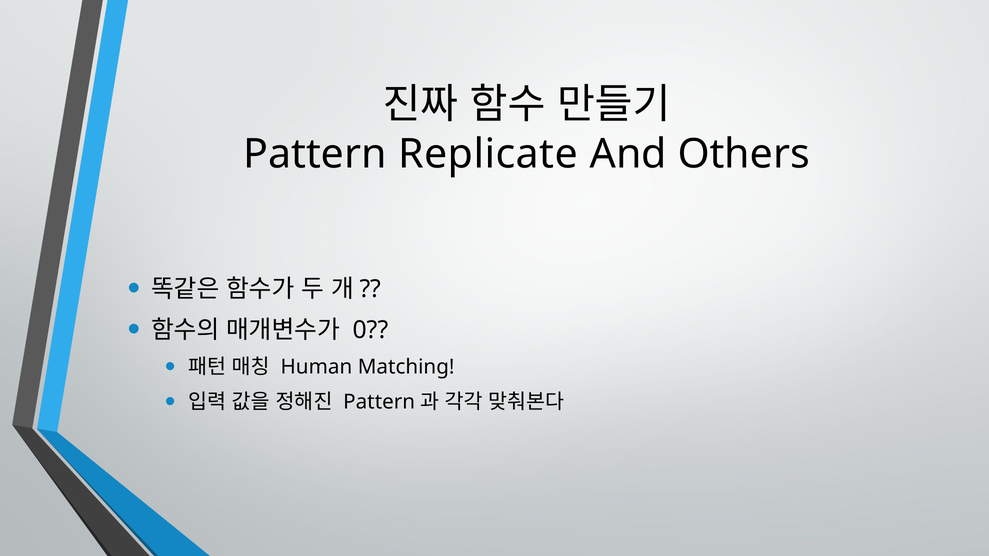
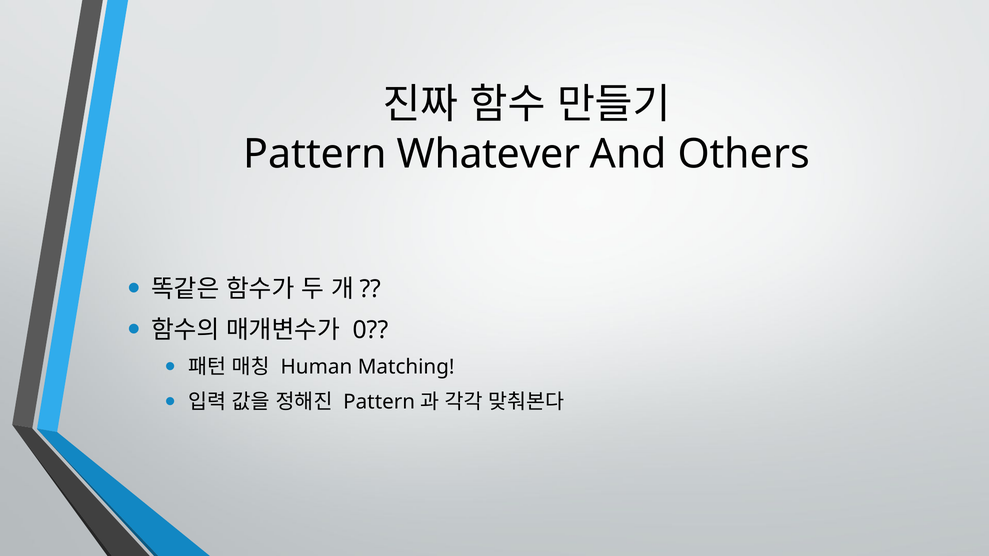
Replicate: Replicate -> Whatever
